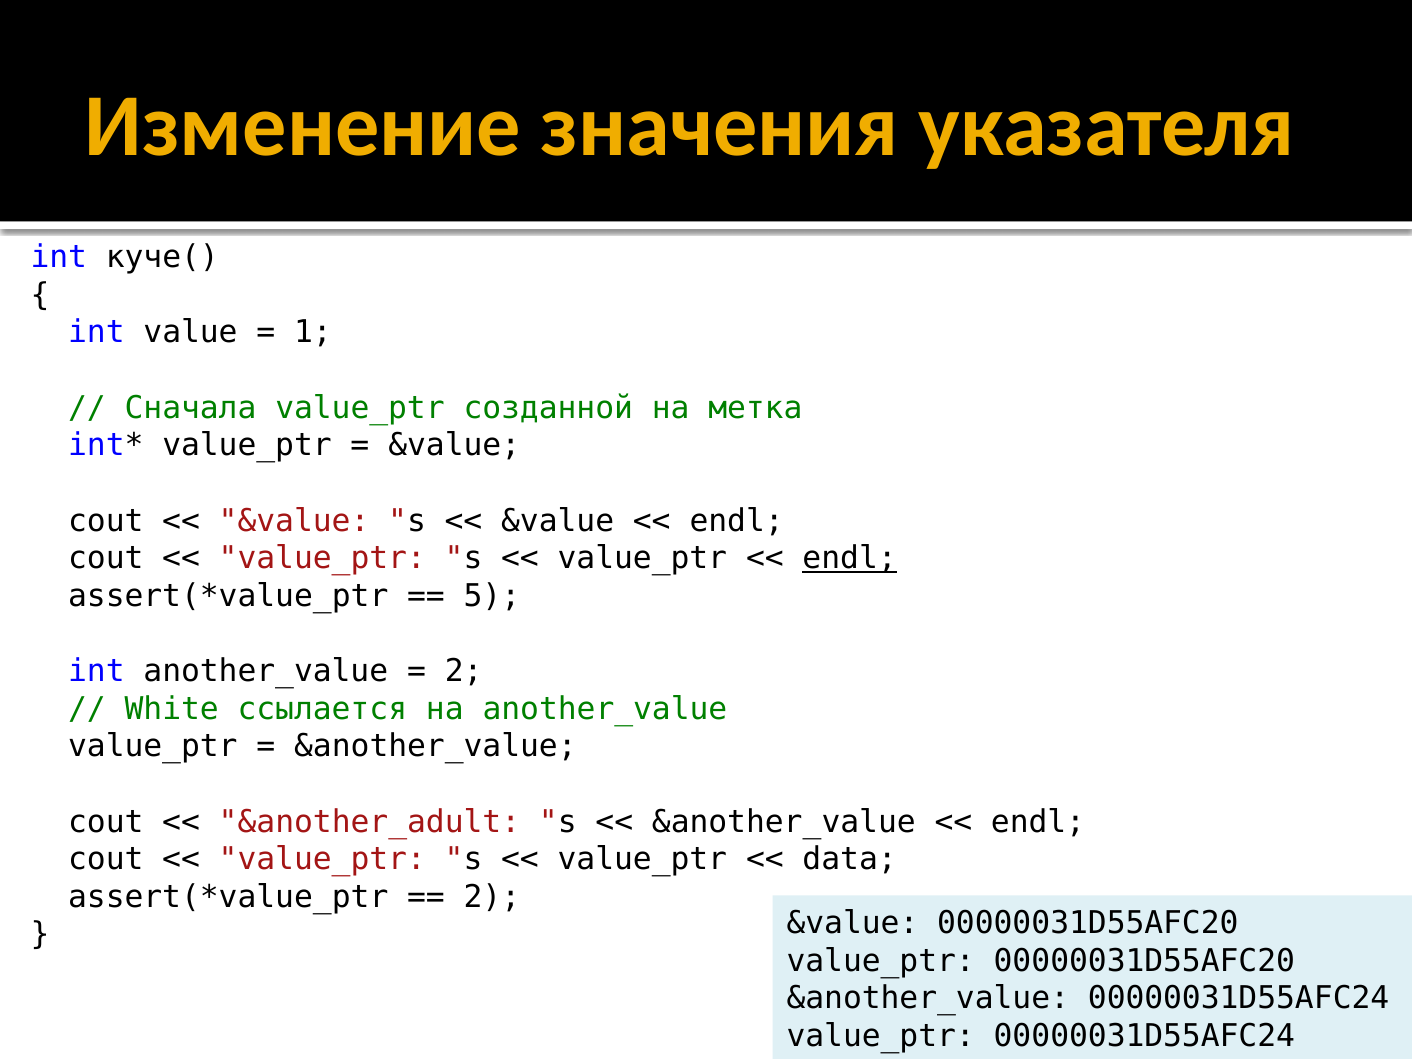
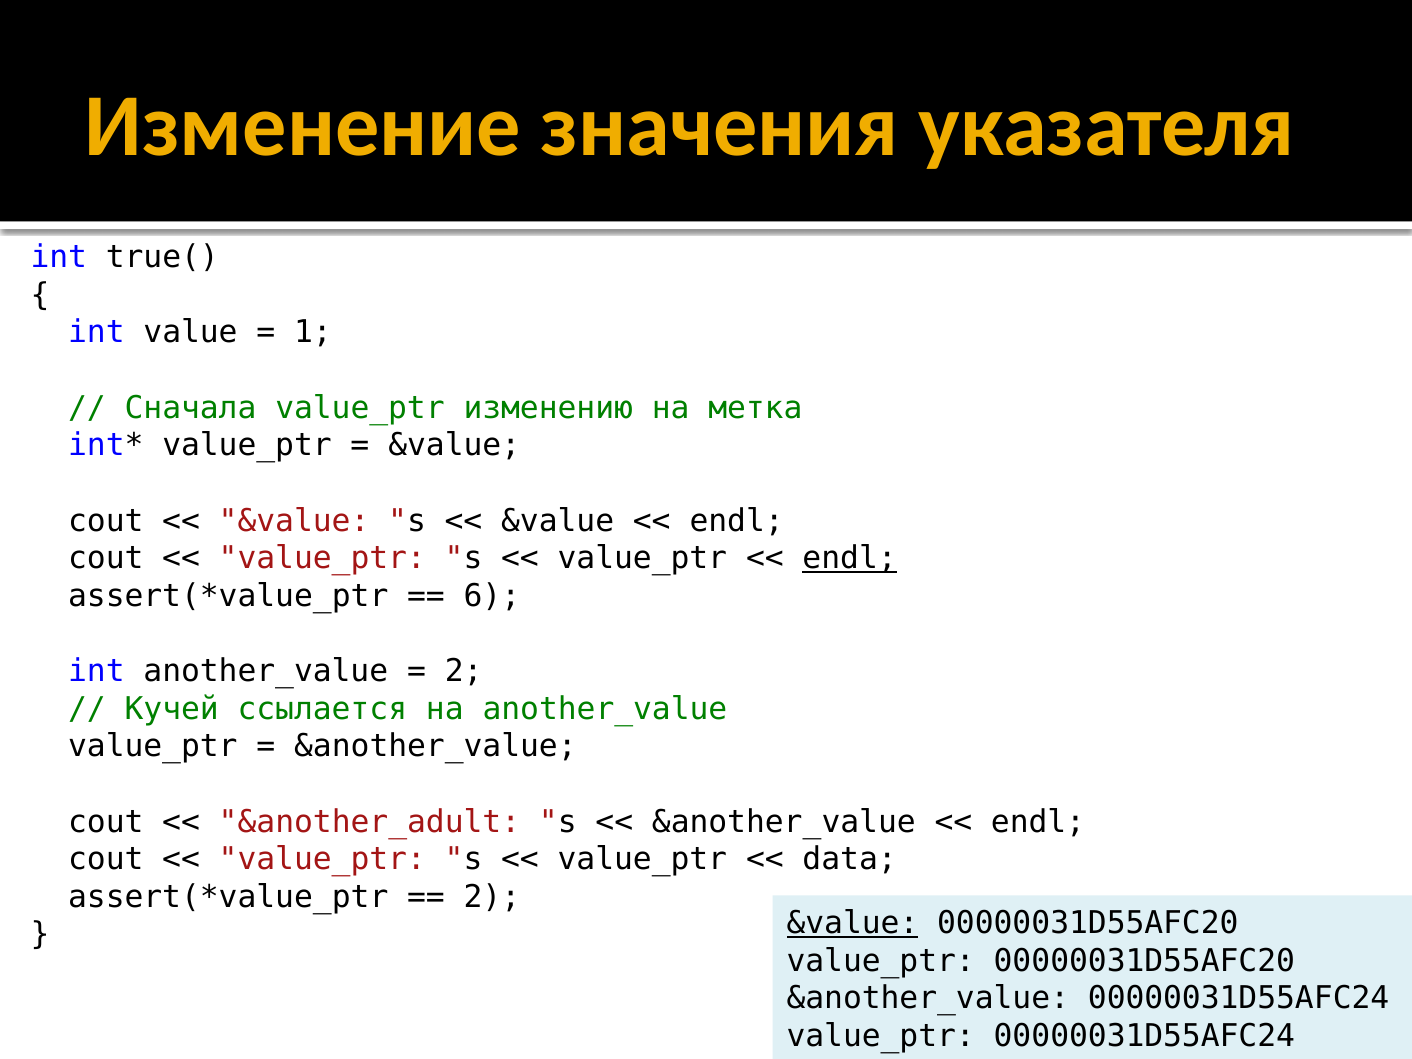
куче(: куче( -> true(
созданной: созданной -> изменению
5: 5 -> 6
White: White -> Кучей
&value at (852, 923) underline: none -> present
